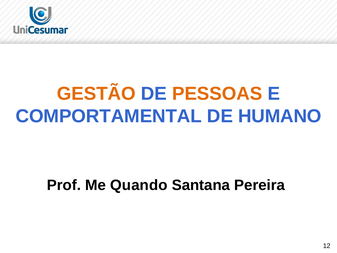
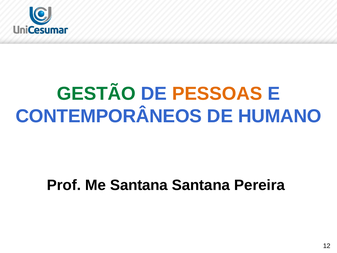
GESTÃO colour: orange -> green
COMPORTAMENTAL: COMPORTAMENTAL -> CONTEMPORÂNEOS
Me Quando: Quando -> Santana
